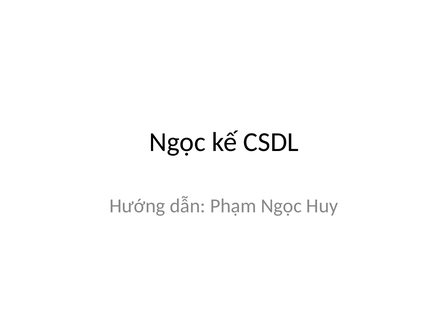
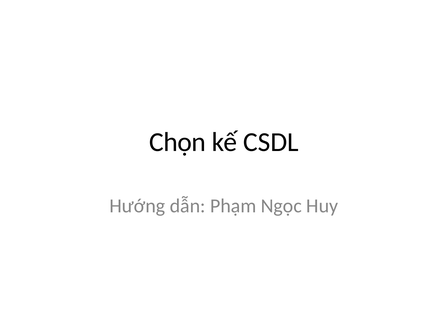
Ngọc at (177, 142): Ngọc -> Chọn
